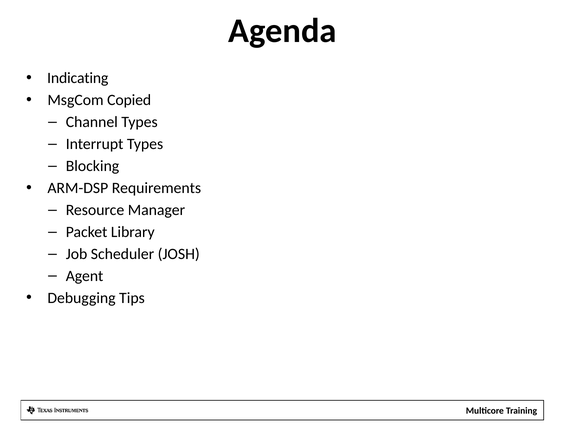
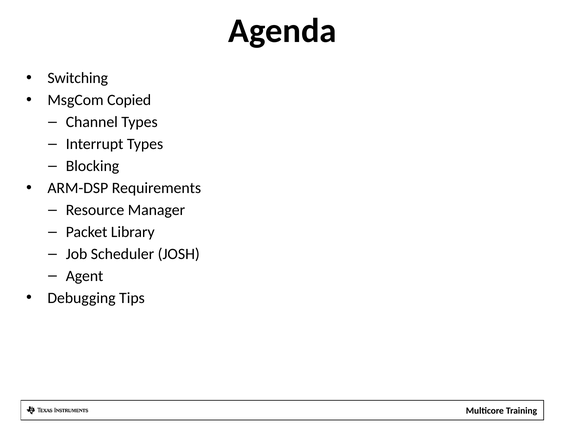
Indicating: Indicating -> Switching
